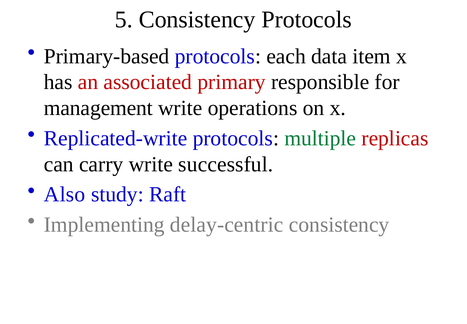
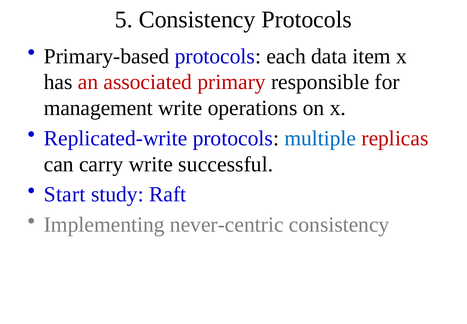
multiple colour: green -> blue
Also: Also -> Start
delay-centric: delay-centric -> never-centric
